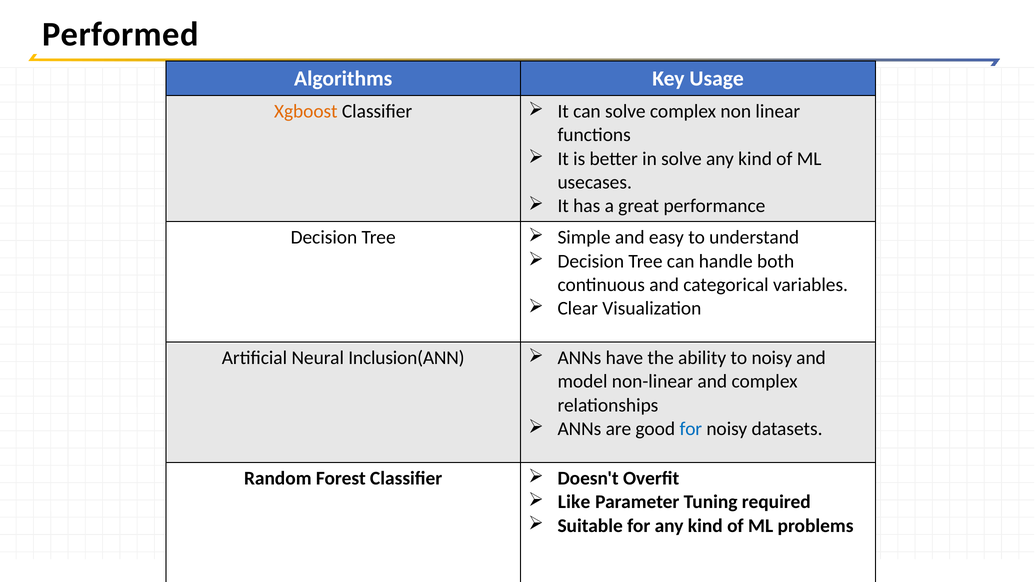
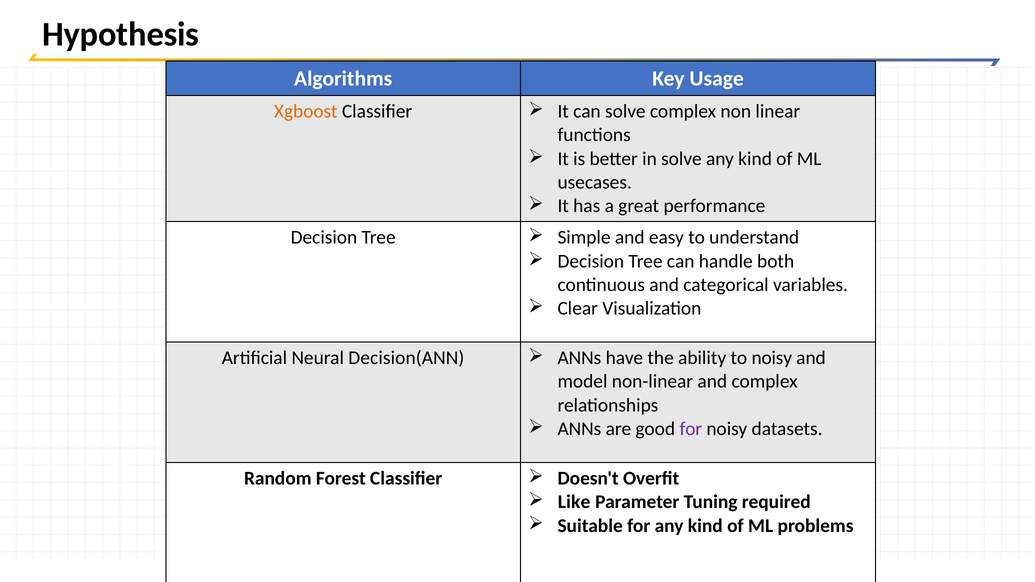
Performed: Performed -> Hypothesis
Inclusion(ANN: Inclusion(ANN -> Decision(ANN
for at (691, 429) colour: blue -> purple
